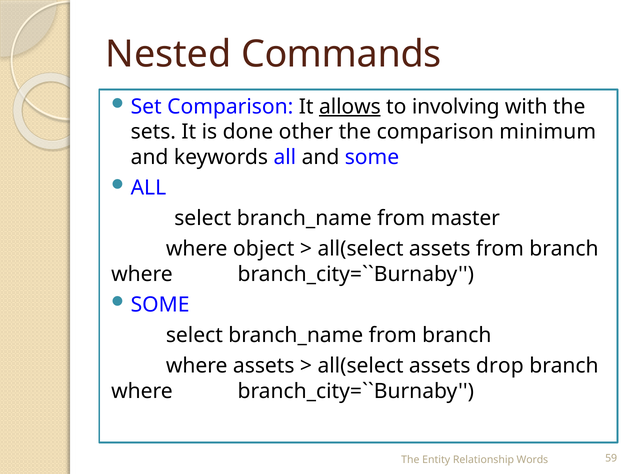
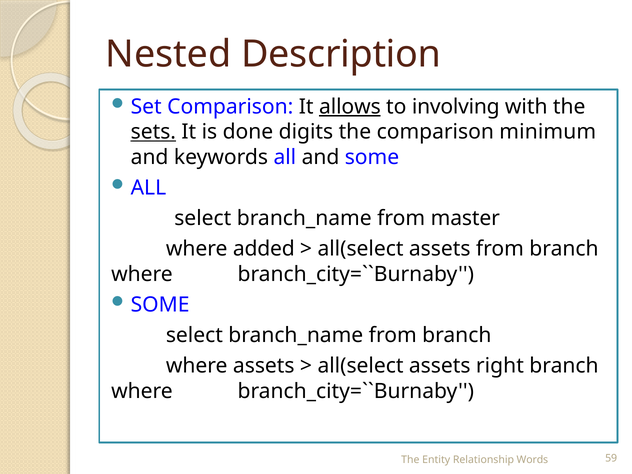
Commands: Commands -> Description
sets underline: none -> present
other: other -> digits
object: object -> added
drop: drop -> right
